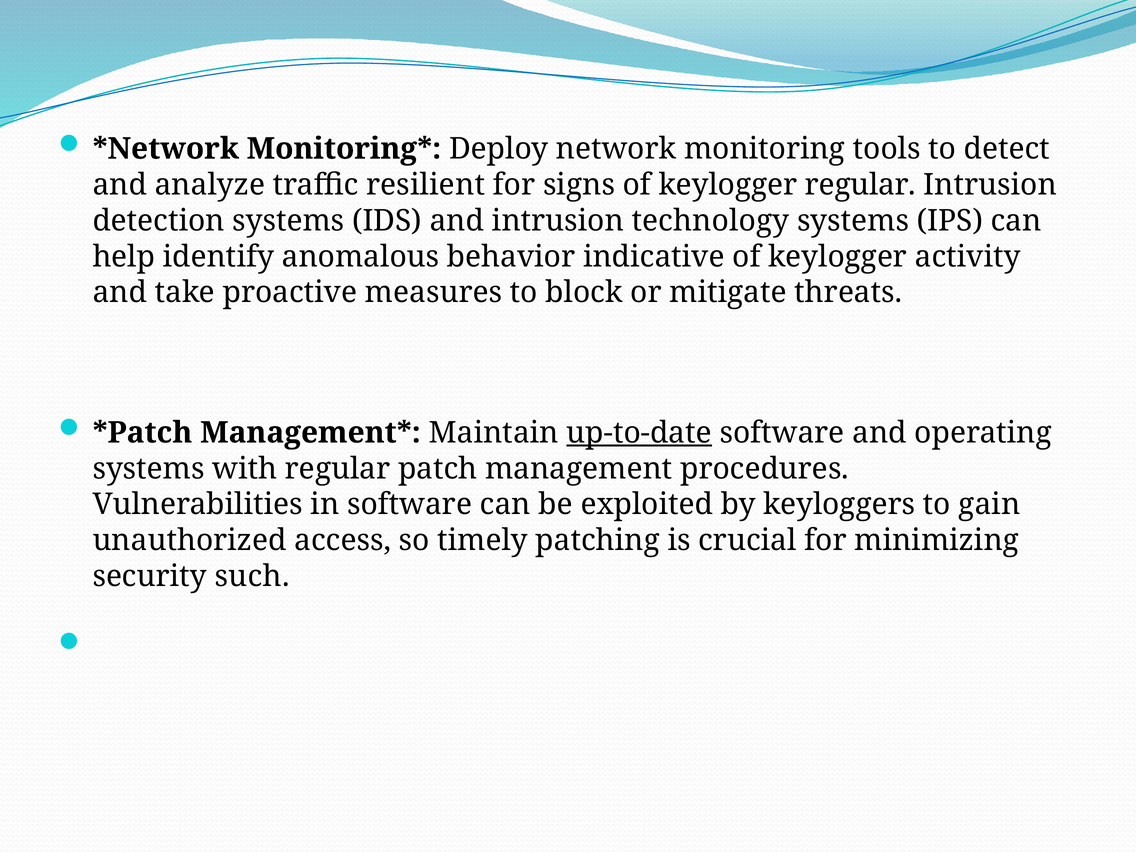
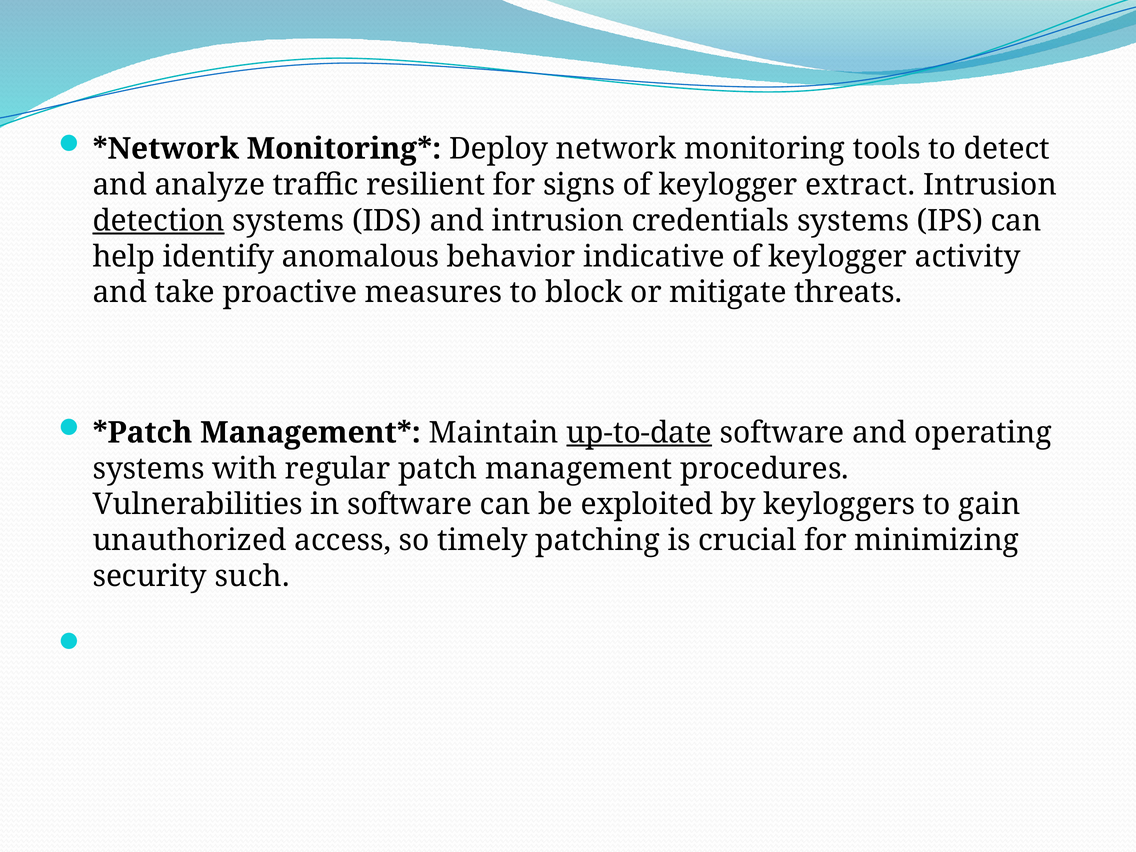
keylogger regular: regular -> extract
detection underline: none -> present
technology: technology -> credentials
